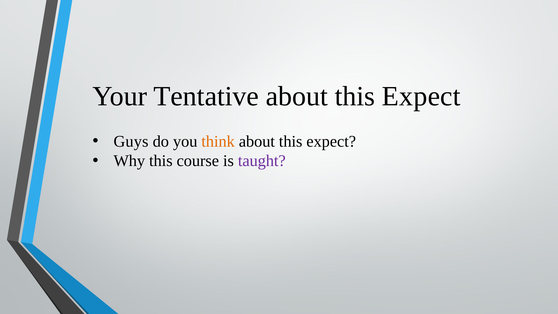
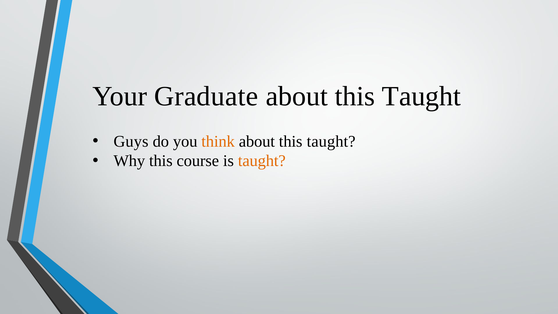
Tentative: Tentative -> Graduate
Expect at (421, 96): Expect -> Taught
expect at (331, 141): expect -> taught
taught at (262, 161) colour: purple -> orange
